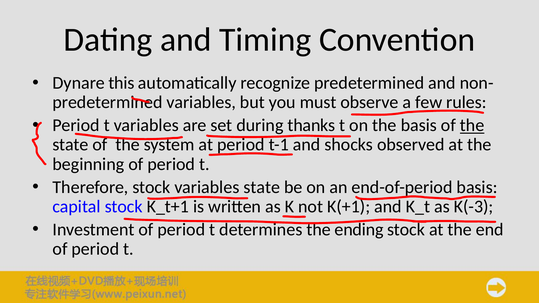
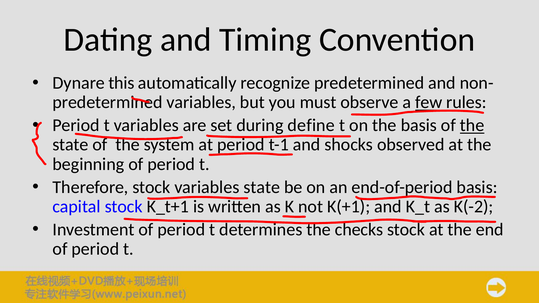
few underline: none -> present
thanks: thanks -> define
K(-3: K(-3 -> K(-2
ending: ending -> checks
